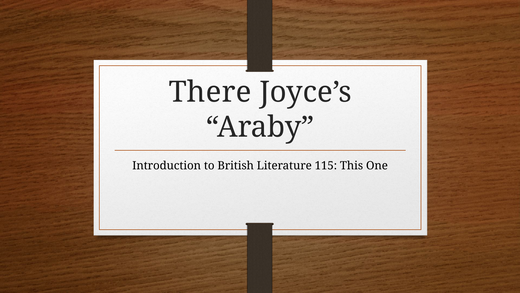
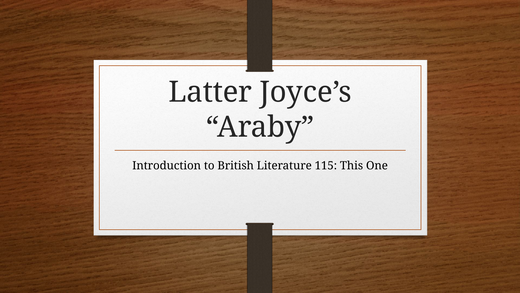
There: There -> Latter
